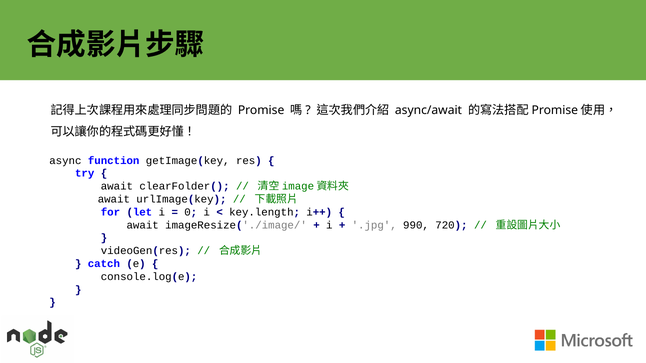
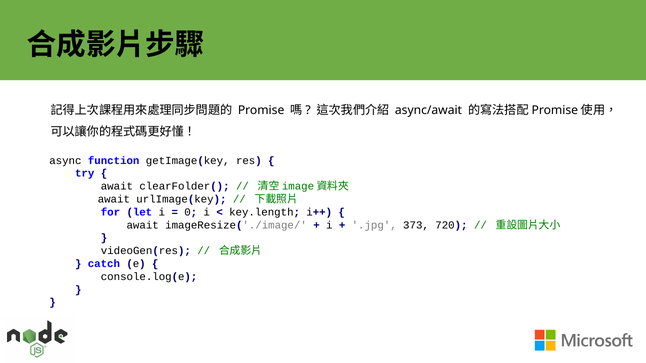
990: 990 -> 373
